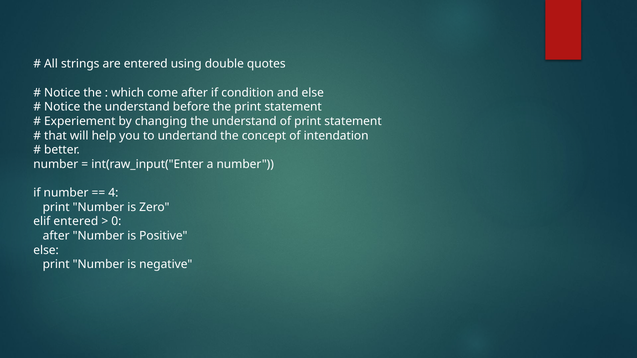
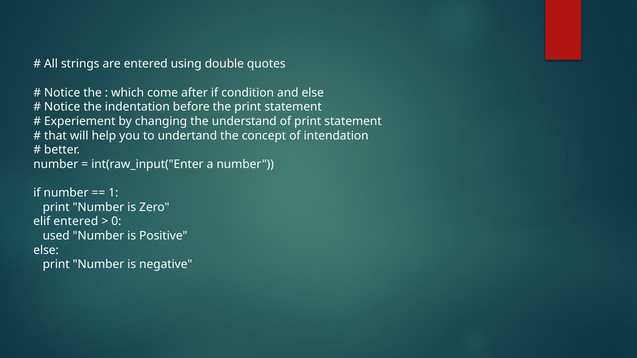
Notice the understand: understand -> indentation
4: 4 -> 1
after at (56, 236): after -> used
